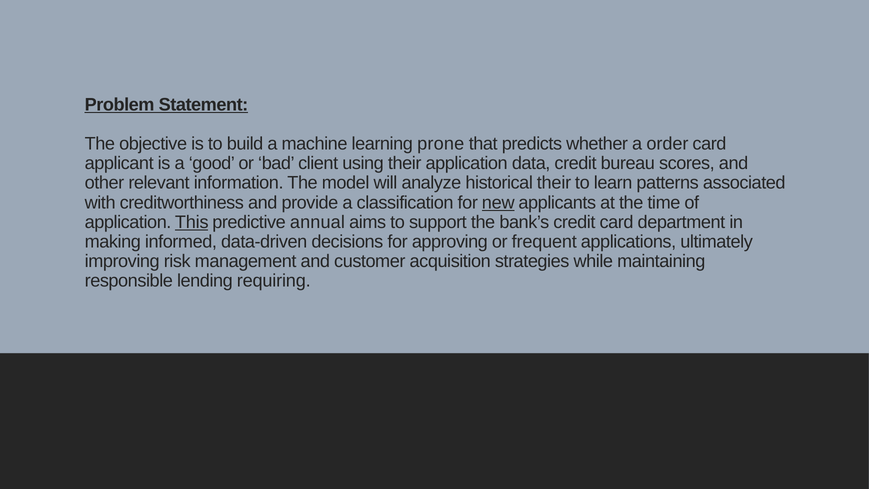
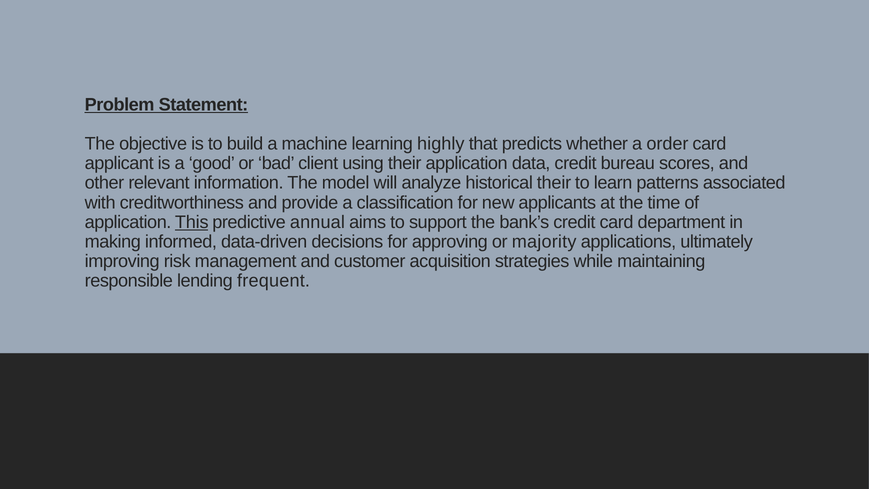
prone: prone -> highly
new underline: present -> none
frequent: frequent -> majority
requiring: requiring -> frequent
